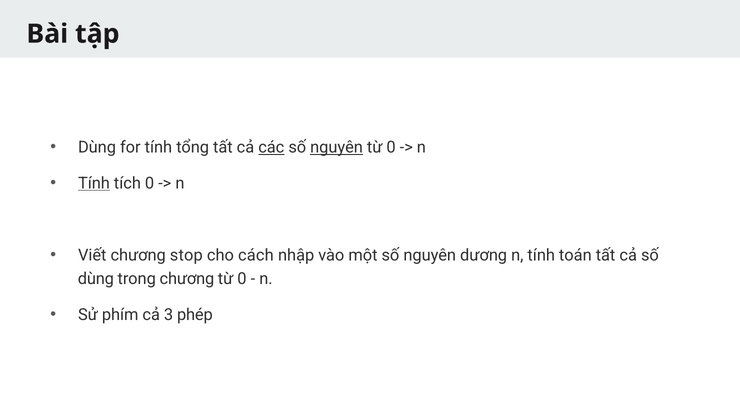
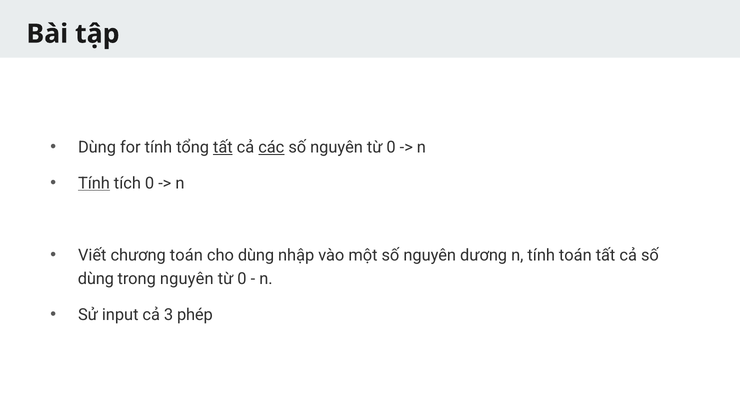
tất at (223, 147) underline: none -> present
nguyên at (337, 147) underline: present -> none
chương stop: stop -> toán
cho cách: cách -> dùng
trong chương: chương -> nguyên
phím: phím -> input
